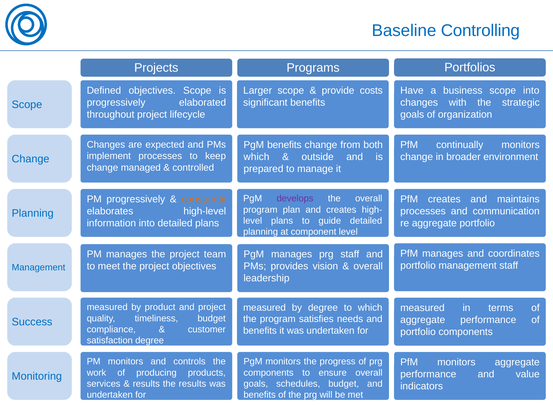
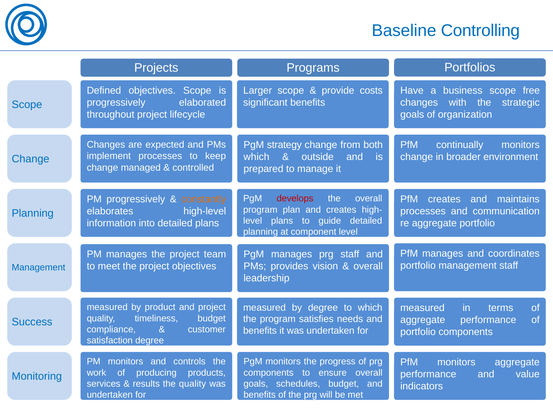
scope into: into -> free
PgM benefits: benefits -> strategy
develops colour: purple -> red
the results: results -> quality
